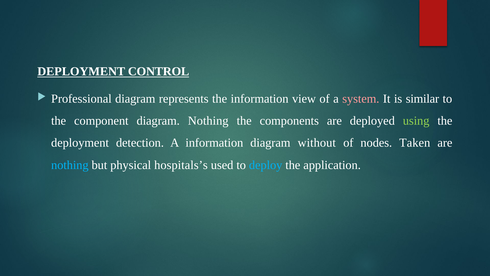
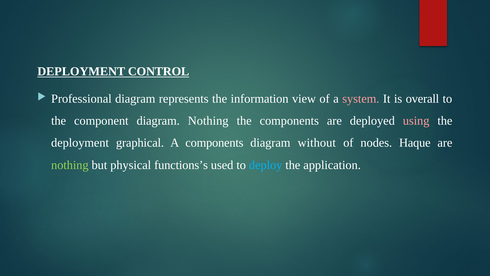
similar: similar -> overall
using colour: light green -> pink
detection: detection -> graphical
A information: information -> components
Taken: Taken -> Haque
nothing at (70, 165) colour: light blue -> light green
hospitals’s: hospitals’s -> functions’s
